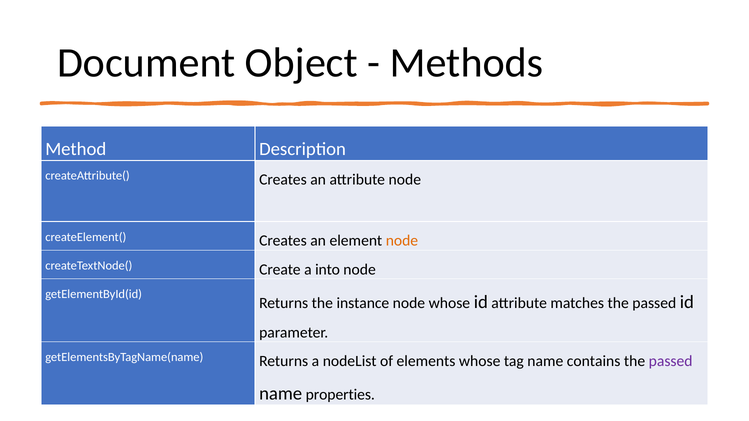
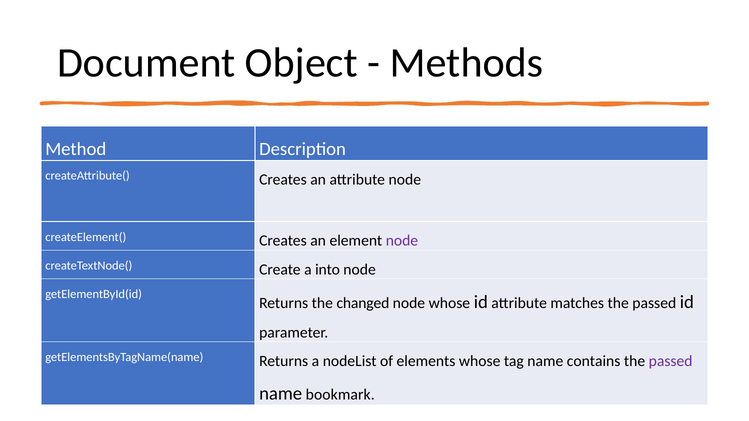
node at (402, 241) colour: orange -> purple
instance: instance -> changed
properties: properties -> bookmark
